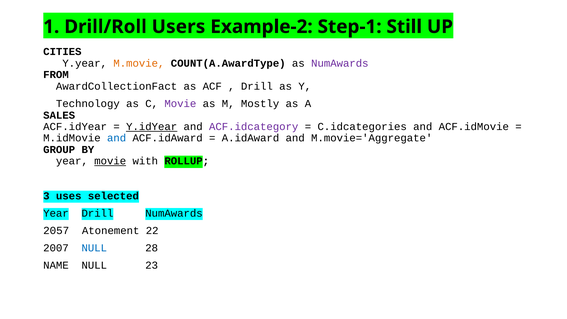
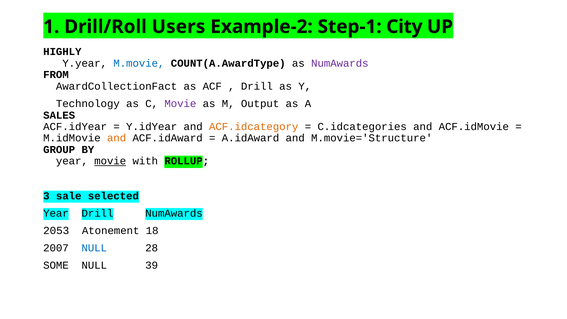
Still: Still -> City
CITIES: CITIES -> HIGHLY
M.movie colour: orange -> blue
Mostly: Mostly -> Output
Y.idYear underline: present -> none
ACF.idcategory colour: purple -> orange
and at (117, 138) colour: blue -> orange
M.movie='Aggregate: M.movie='Aggregate -> M.movie='Structure
uses: uses -> sale
2057: 2057 -> 2053
22: 22 -> 18
NAME: NAME -> SOME
23: 23 -> 39
